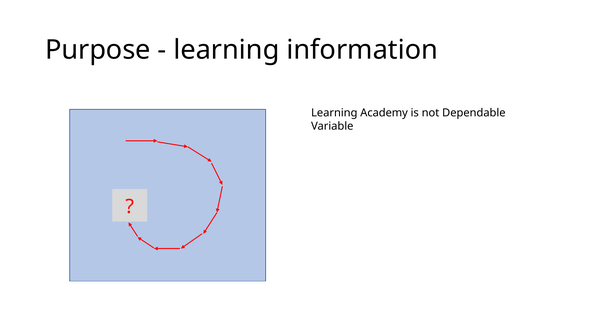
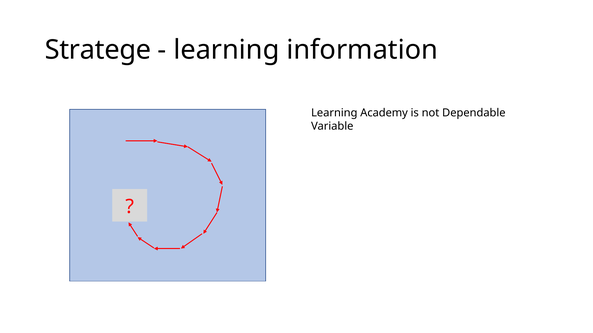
Purpose: Purpose -> Stratege
